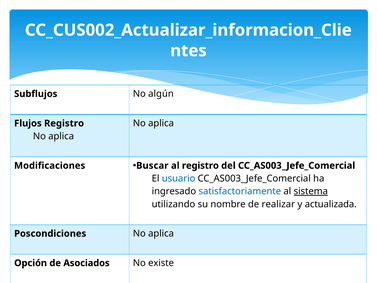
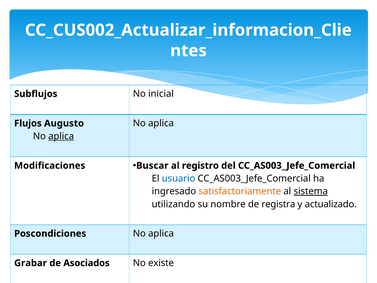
algún: algún -> inicial
Flujos Registro: Registro -> Augusto
aplica at (61, 136) underline: none -> present
satisfactoriamente colour: blue -> orange
realizar: realizar -> registra
actualizada: actualizada -> actualizado
Opción: Opción -> Grabar
